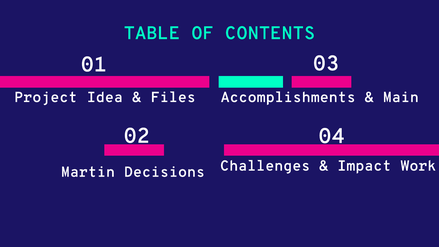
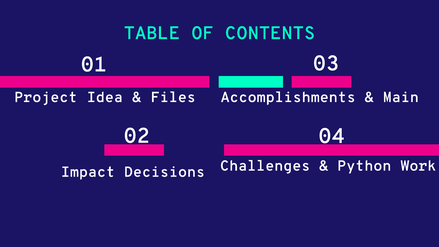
Impact: Impact -> Python
Martin: Martin -> Impact
